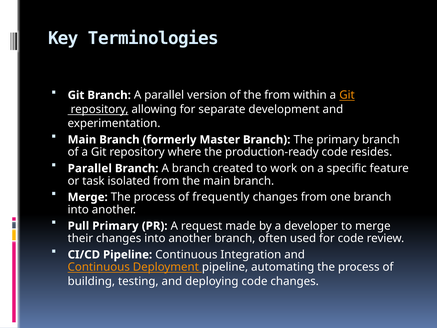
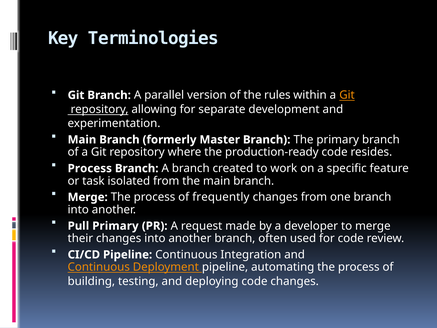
the from: from -> rules
Parallel at (90, 168): Parallel -> Process
